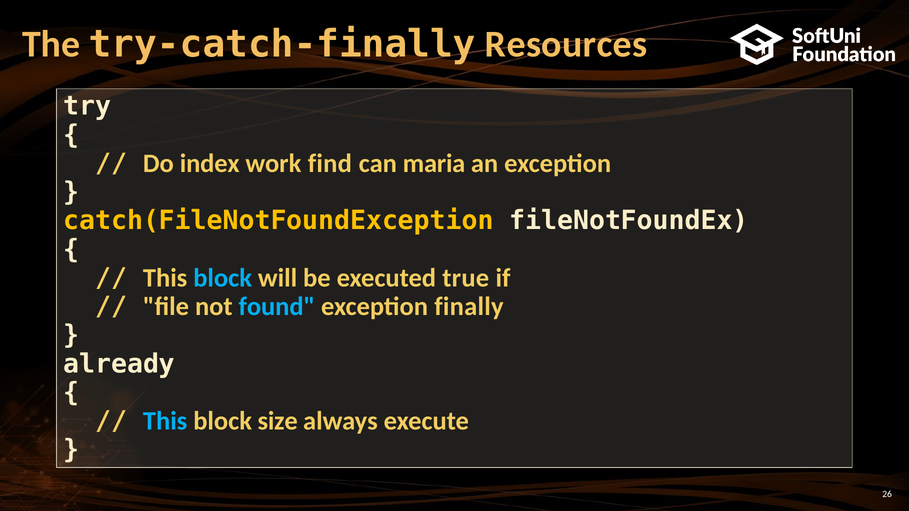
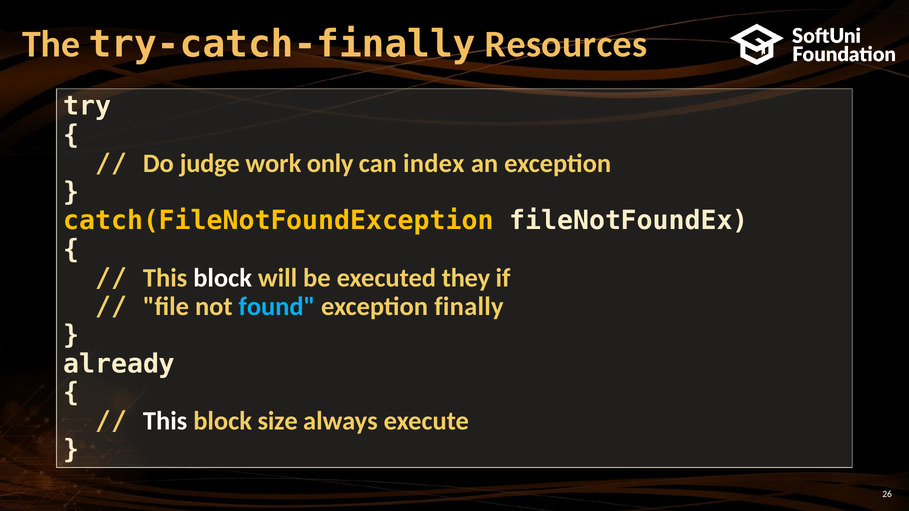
index: index -> judge
find: find -> only
maria: maria -> index
block at (223, 278) colour: light blue -> white
true: true -> they
This at (165, 421) colour: light blue -> white
